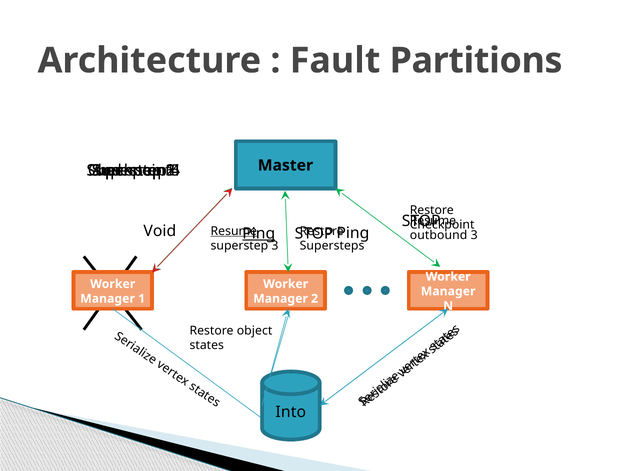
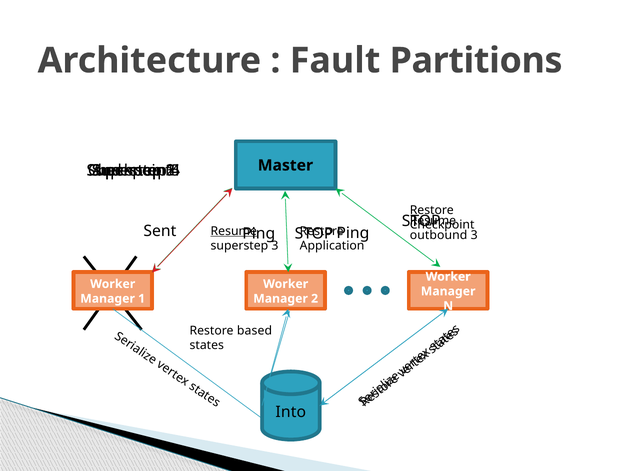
Void: Void -> Sent
Ping at (259, 234) underline: present -> none
Supersteps: Supersteps -> Application
object: object -> based
